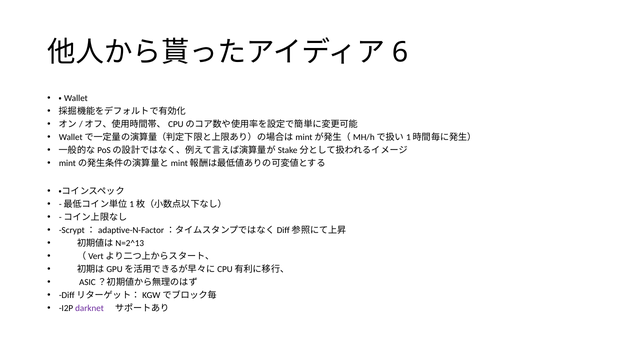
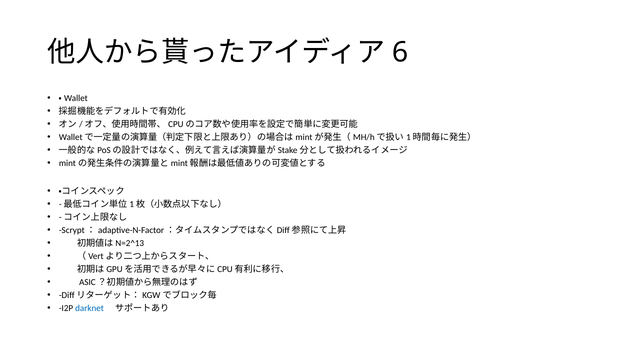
darknet colour: purple -> blue
